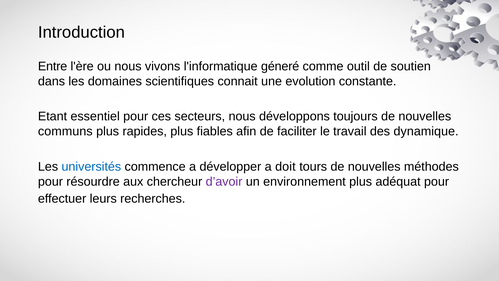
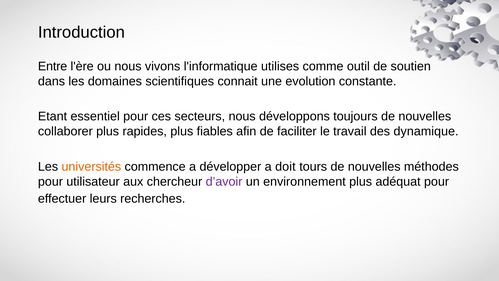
géneré: géneré -> utilises
communs: communs -> collaborer
universités colour: blue -> orange
résourdre: résourdre -> utilisateur
